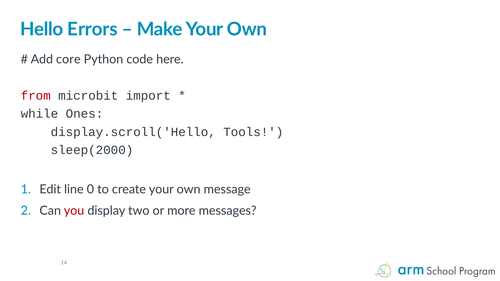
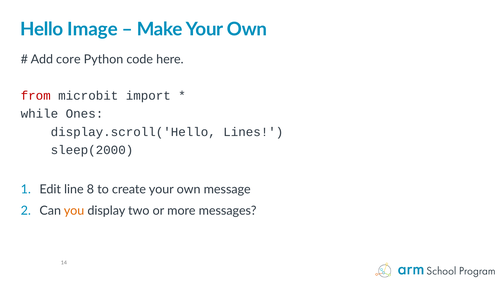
Errors: Errors -> Image
Tools: Tools -> Lines
0: 0 -> 8
you colour: red -> orange
